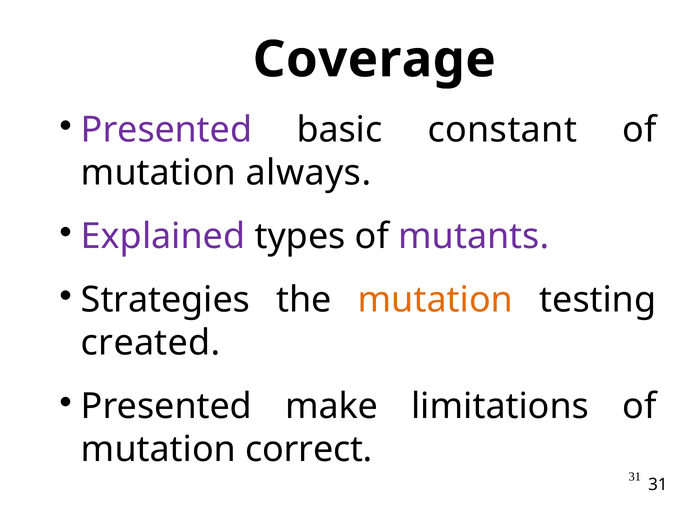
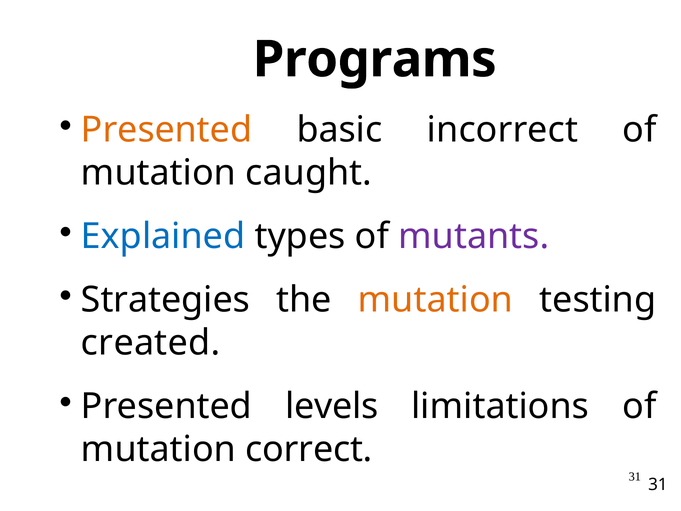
Coverage: Coverage -> Programs
Presented at (167, 130) colour: purple -> orange
constant: constant -> incorrect
always: always -> caught
Explained colour: purple -> blue
make: make -> levels
